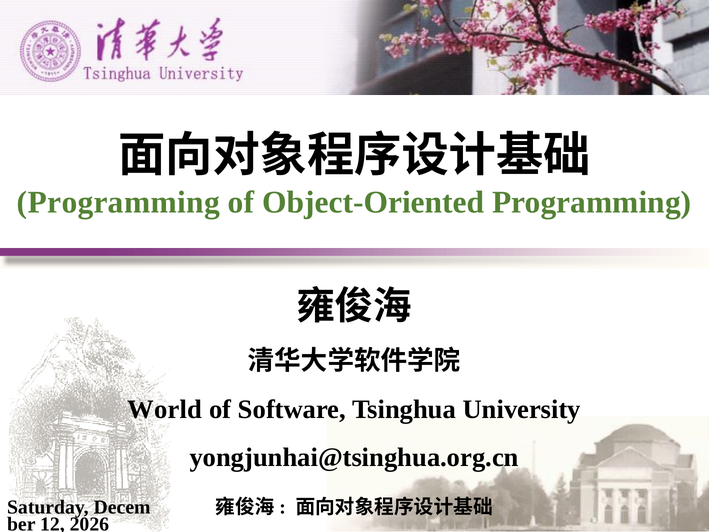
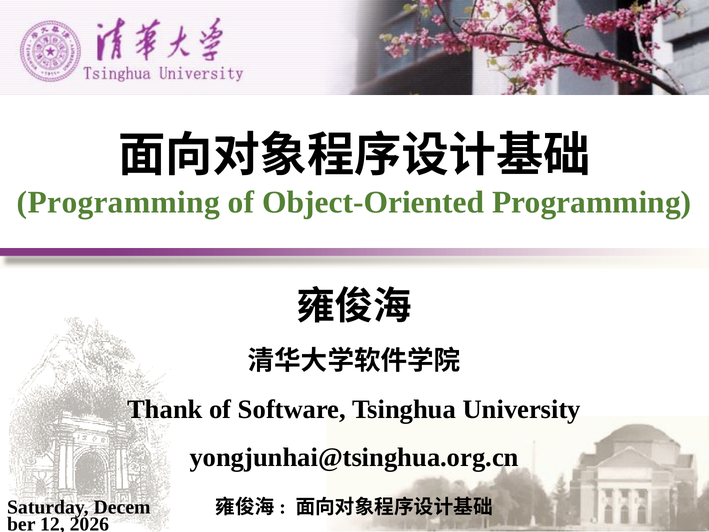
World: World -> Thank
